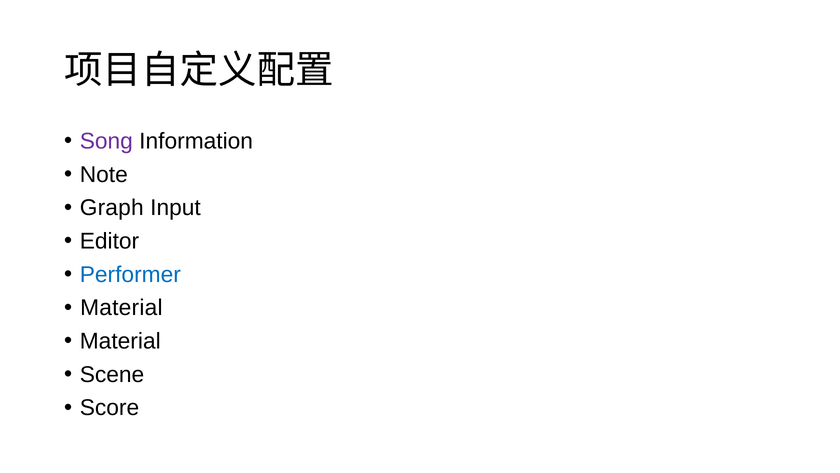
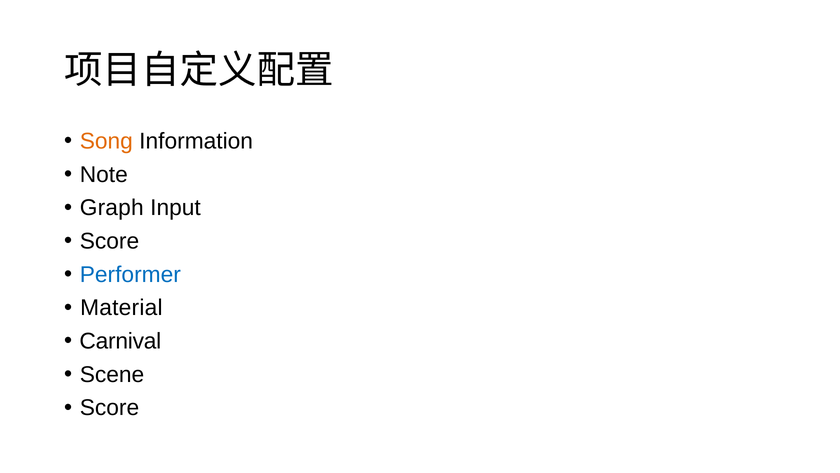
Song colour: purple -> orange
Editor at (109, 241): Editor -> Score
Material at (120, 341): Material -> Carnival
